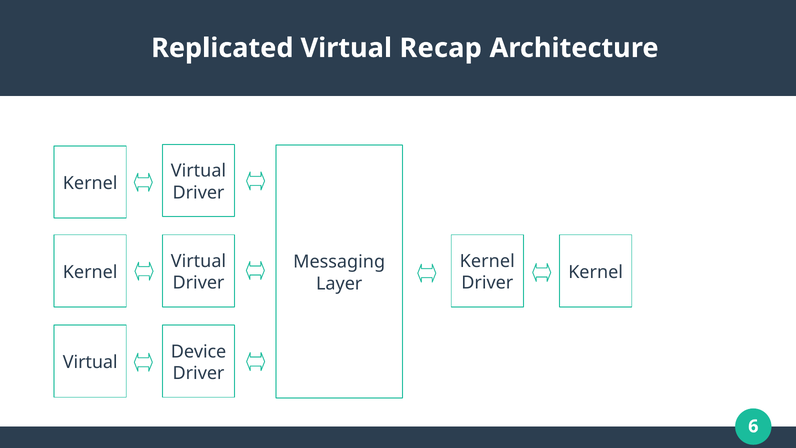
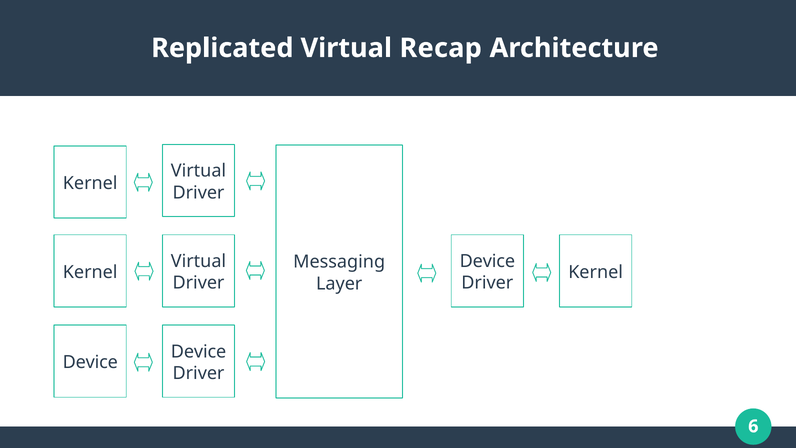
Kernel at (487, 261): Kernel -> Device
Virtual at (90, 362): Virtual -> Device
